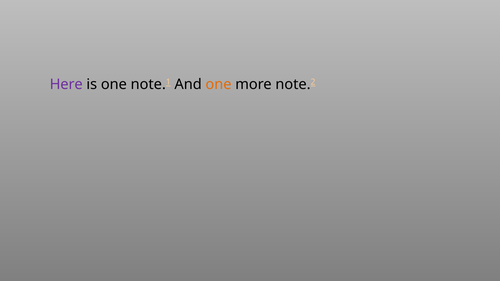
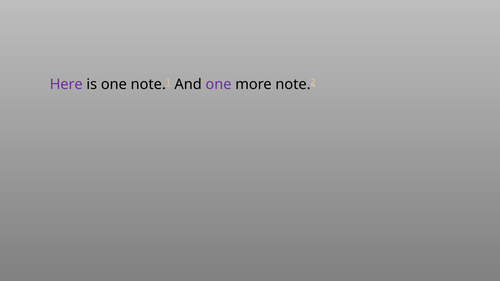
one at (219, 85) colour: orange -> purple
